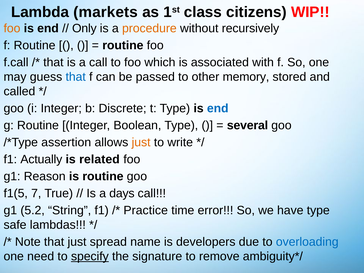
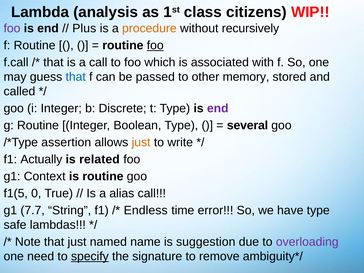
markets: markets -> analysis
foo at (12, 28) colour: orange -> purple
Only: Only -> Plus
foo at (155, 45) underline: none -> present
end at (218, 108) colour: blue -> purple
Reason: Reason -> Context
7: 7 -> 0
days: days -> alias
5.2: 5.2 -> 7.7
Practice: Practice -> Endless
spread: spread -> named
developers: developers -> suggestion
overloading colour: blue -> purple
